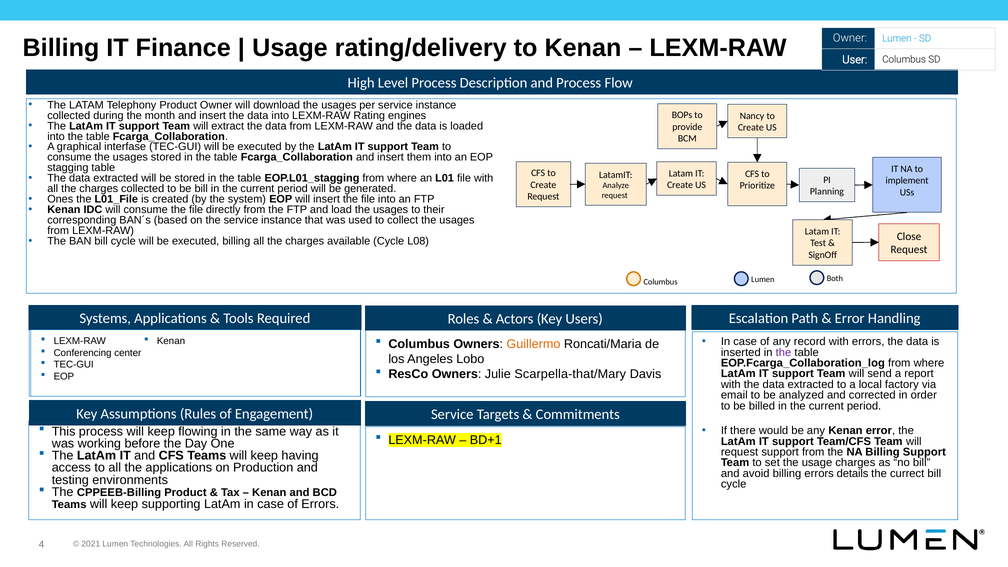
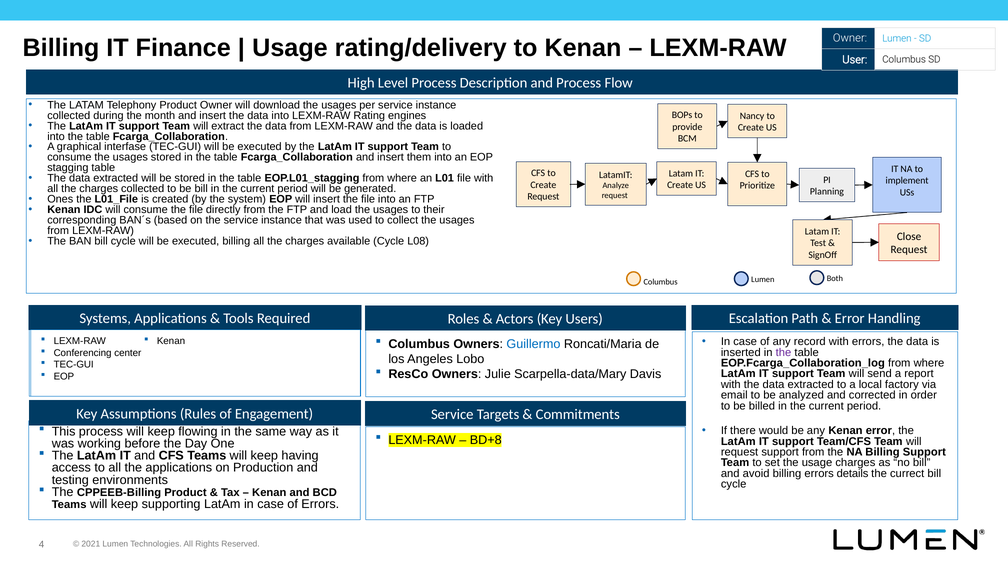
Guillermo colour: orange -> blue
Scarpella-that/Mary: Scarpella-that/Mary -> Scarpella-data/Mary
BD+1: BD+1 -> BD+8
